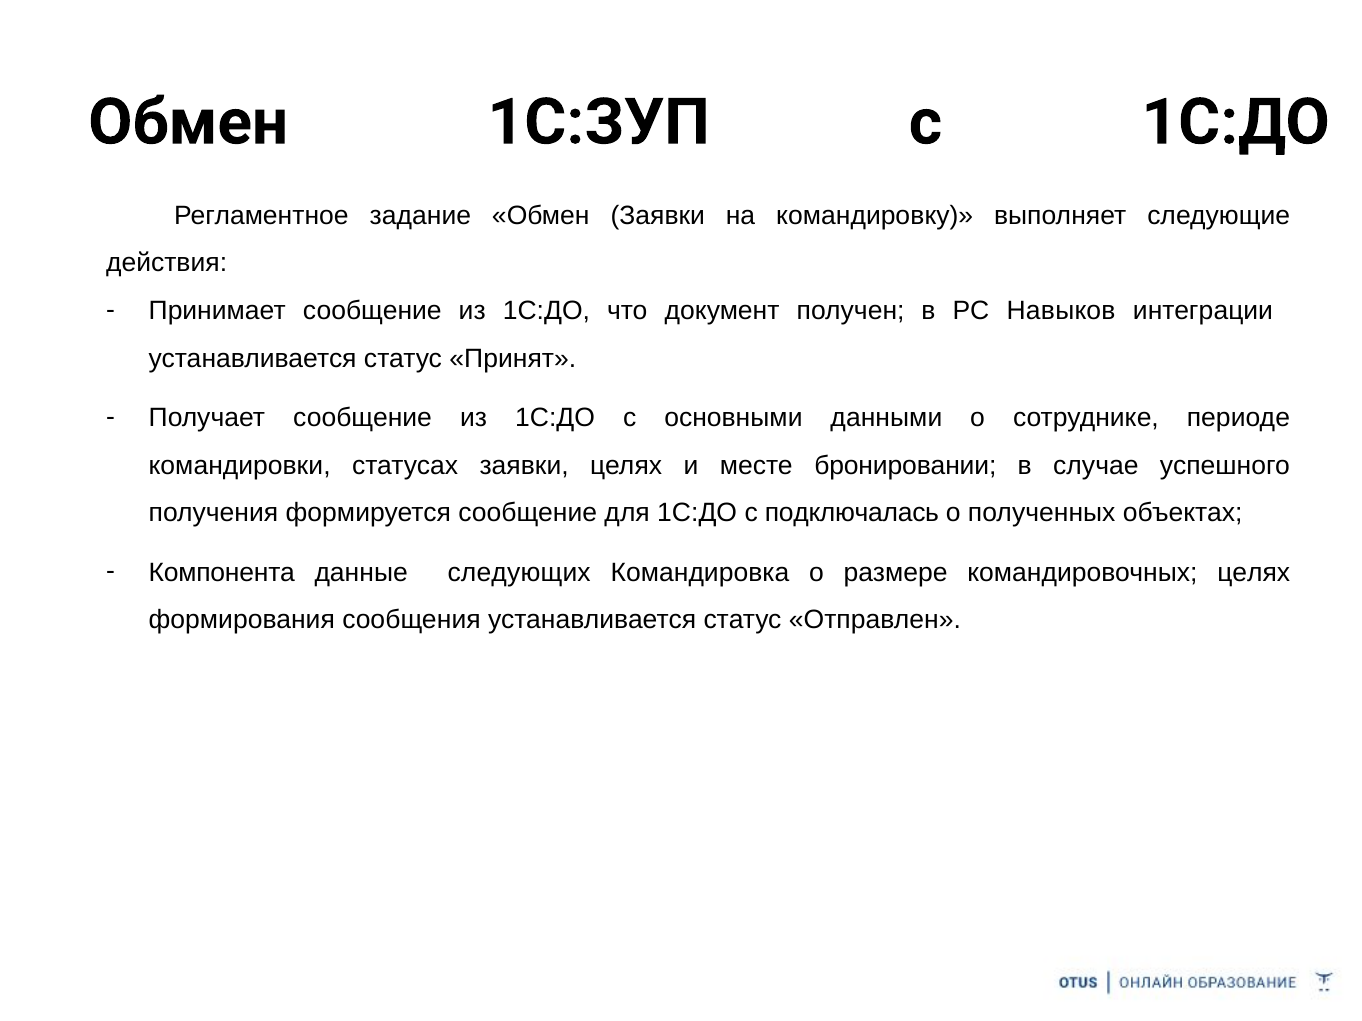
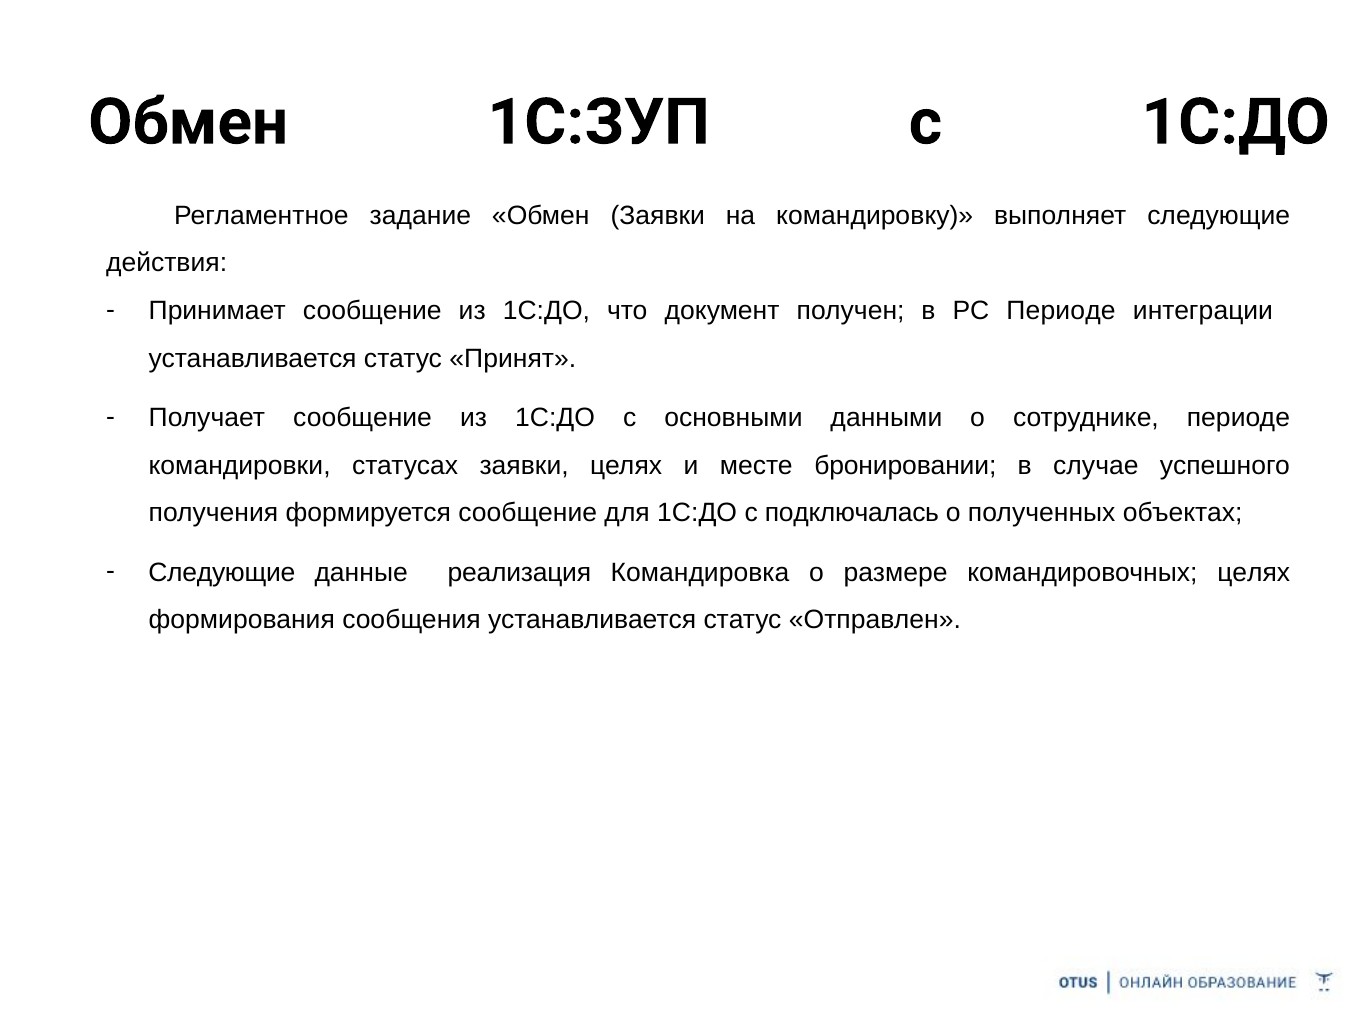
РС Навыков: Навыков -> Периоде
Компонента at (222, 573): Компонента -> Следующие
следующих: следующих -> реализация
